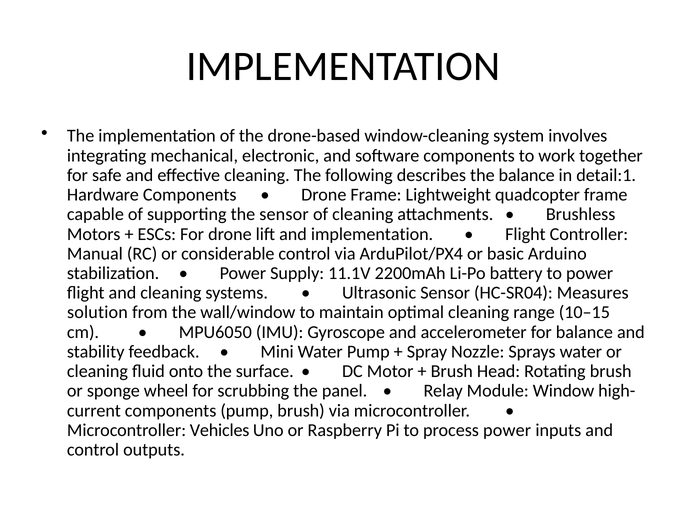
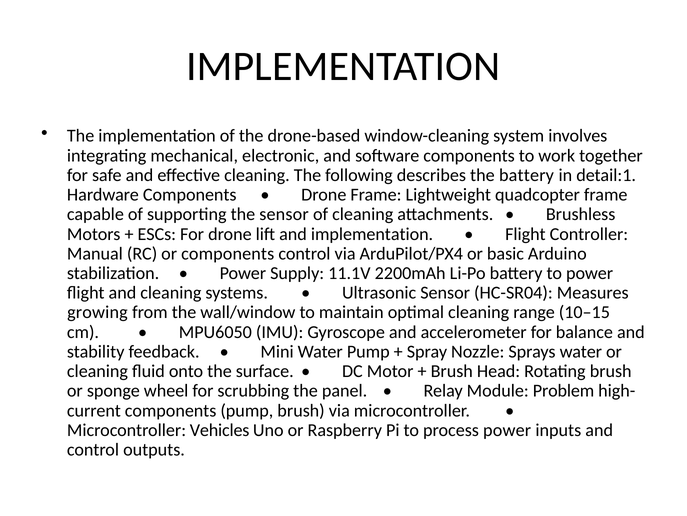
the balance: balance -> battery
or considerable: considerable -> components
solution: solution -> growing
Window: Window -> Problem
